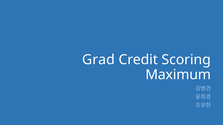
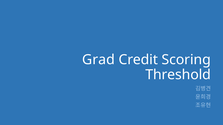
Maximum: Maximum -> Threshold
